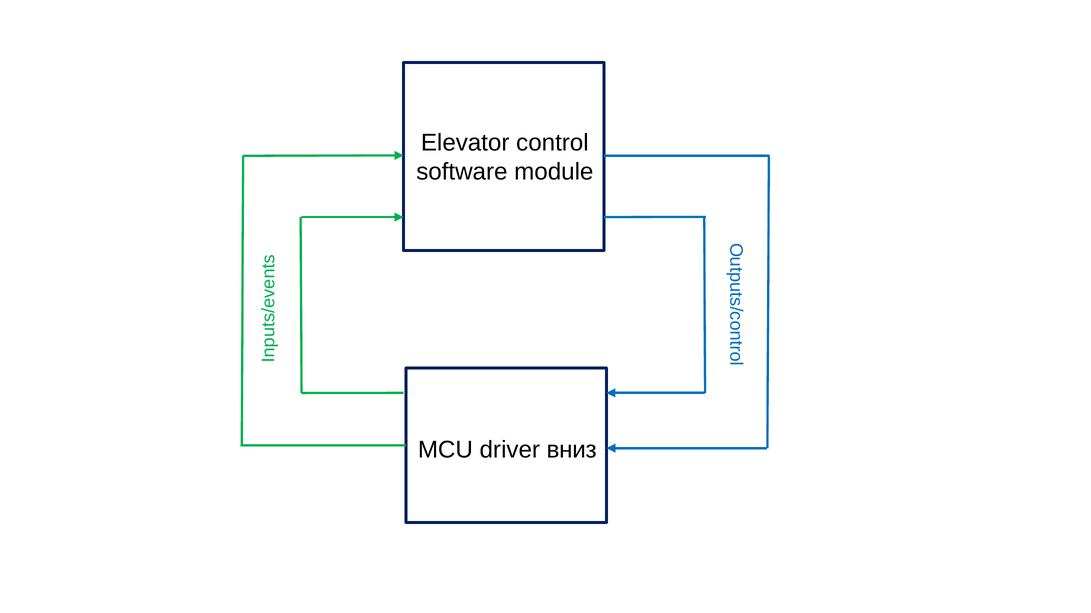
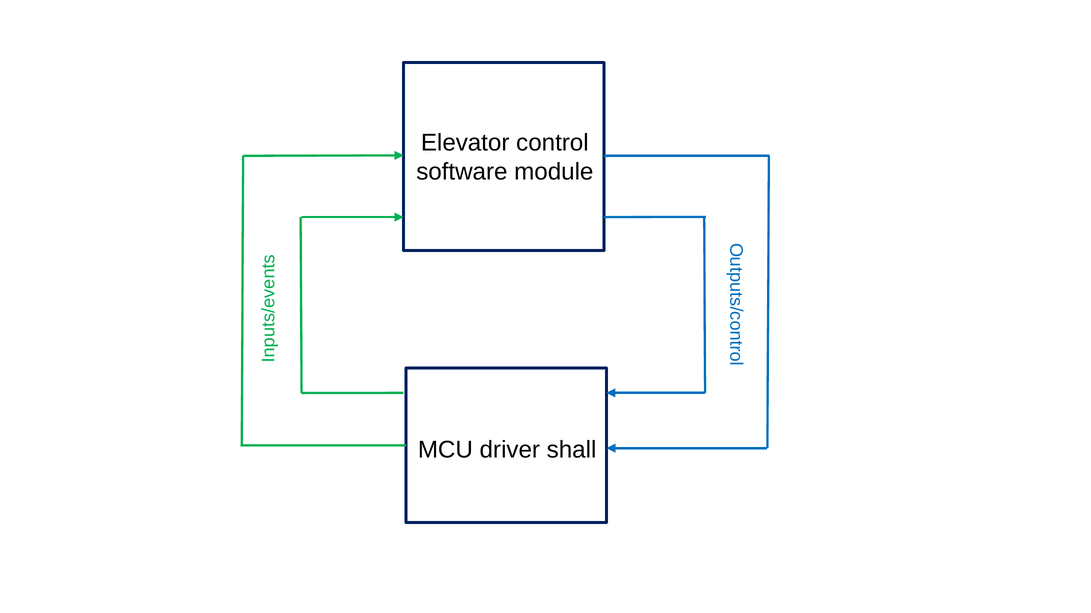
вниз: вниз -> shall
